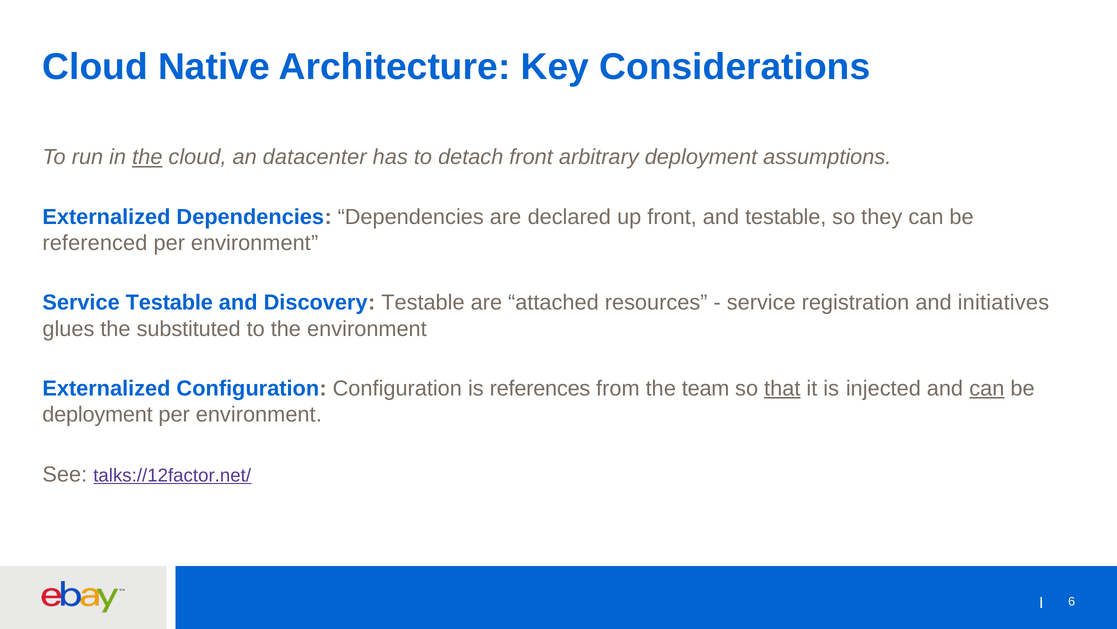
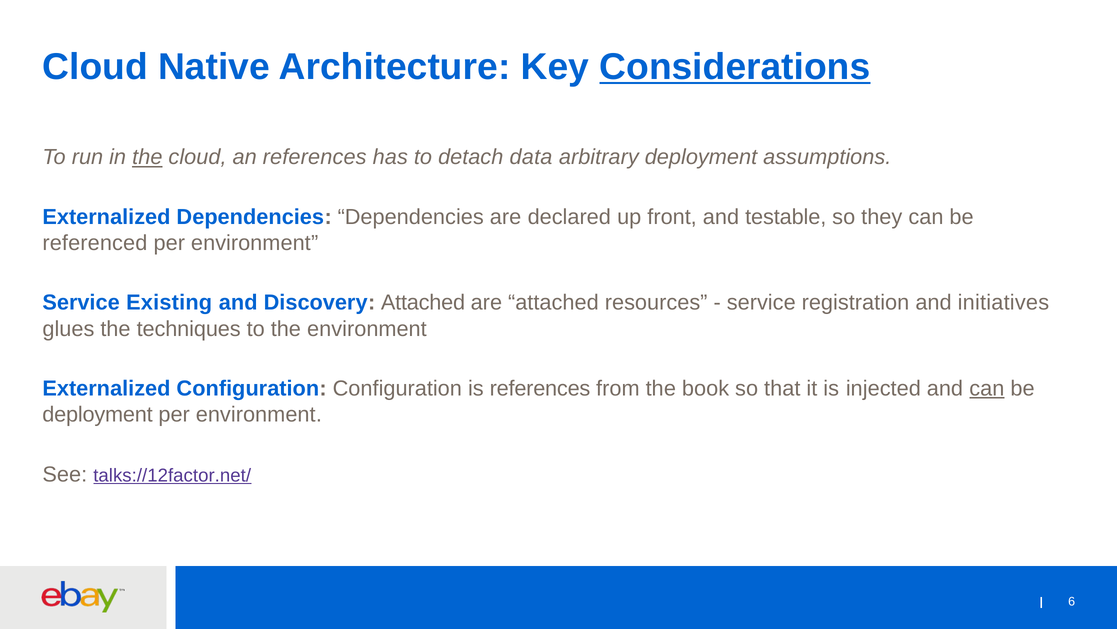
Considerations underline: none -> present
an datacenter: datacenter -> references
detach front: front -> data
Service Testable: Testable -> Existing
Discovery Testable: Testable -> Attached
substituted: substituted -> techniques
team: team -> book
that underline: present -> none
